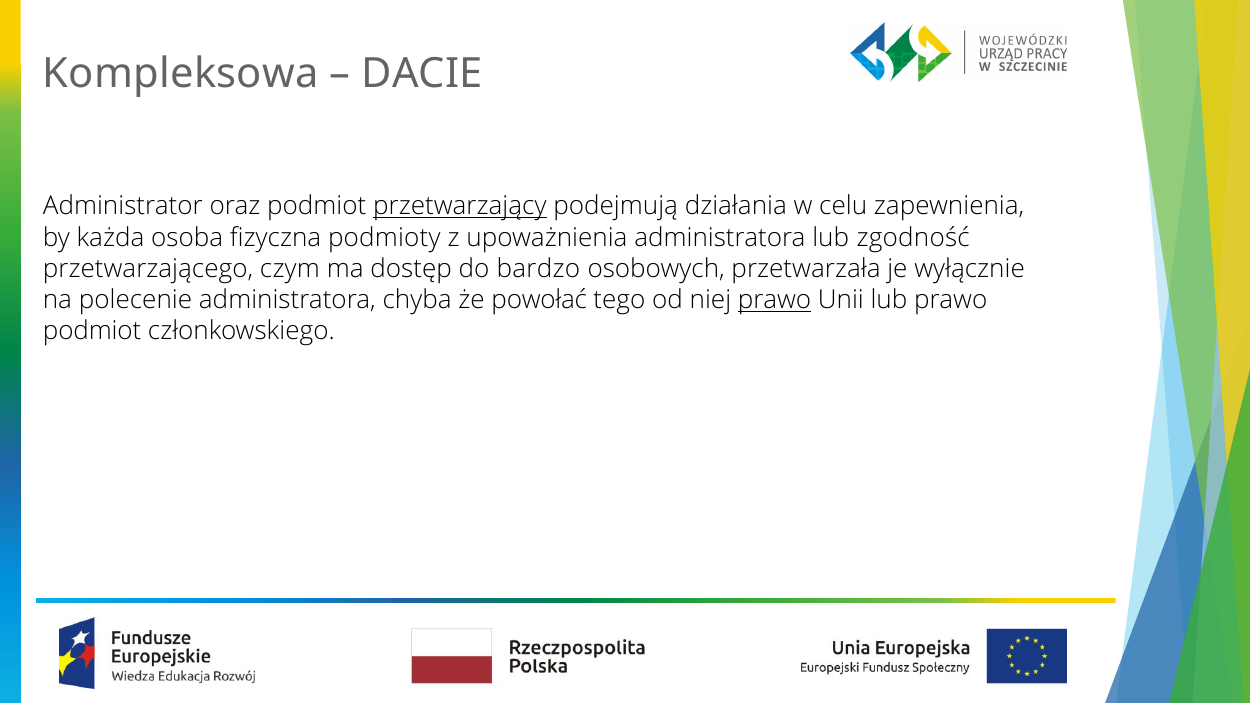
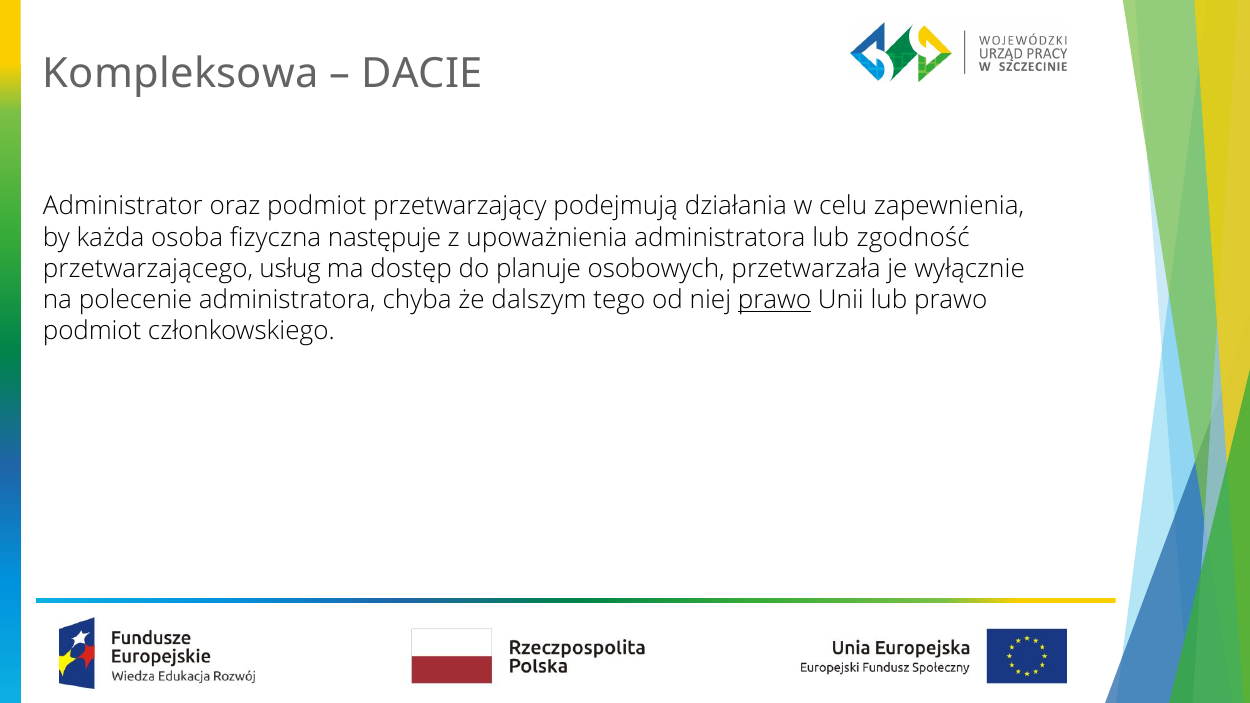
przetwarzający underline: present -> none
podmioty: podmioty -> następuje
czym: czym -> usług
bardzo: bardzo -> planuje
powołać: powołać -> dalszym
